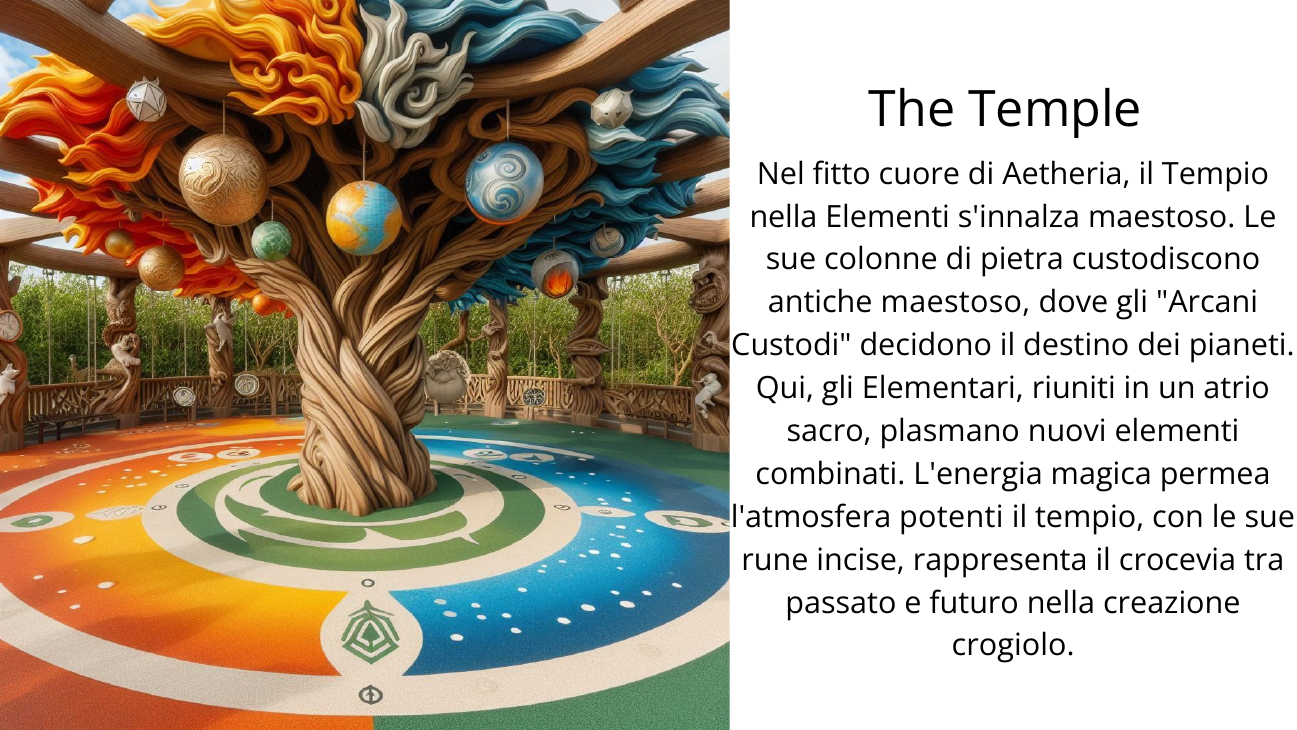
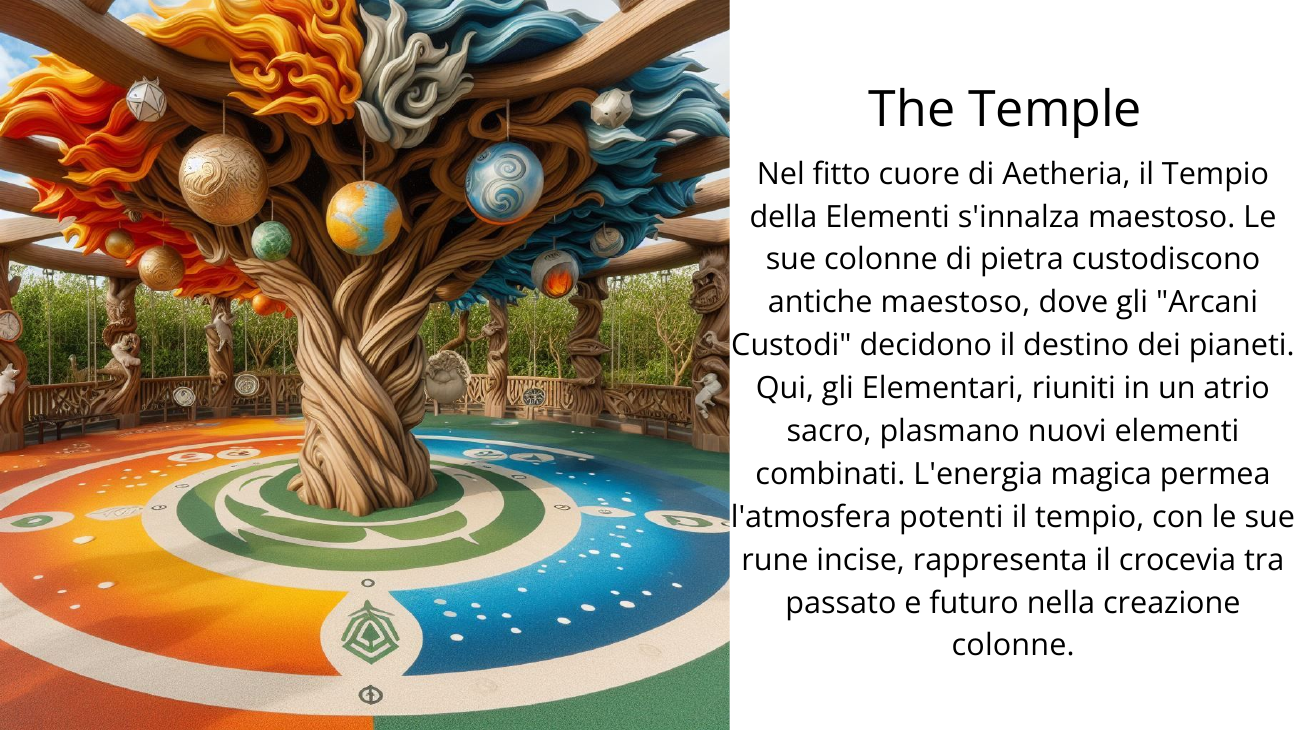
nella at (783, 217): nella -> della
crogiolo at (1013, 645): crogiolo -> colonne
